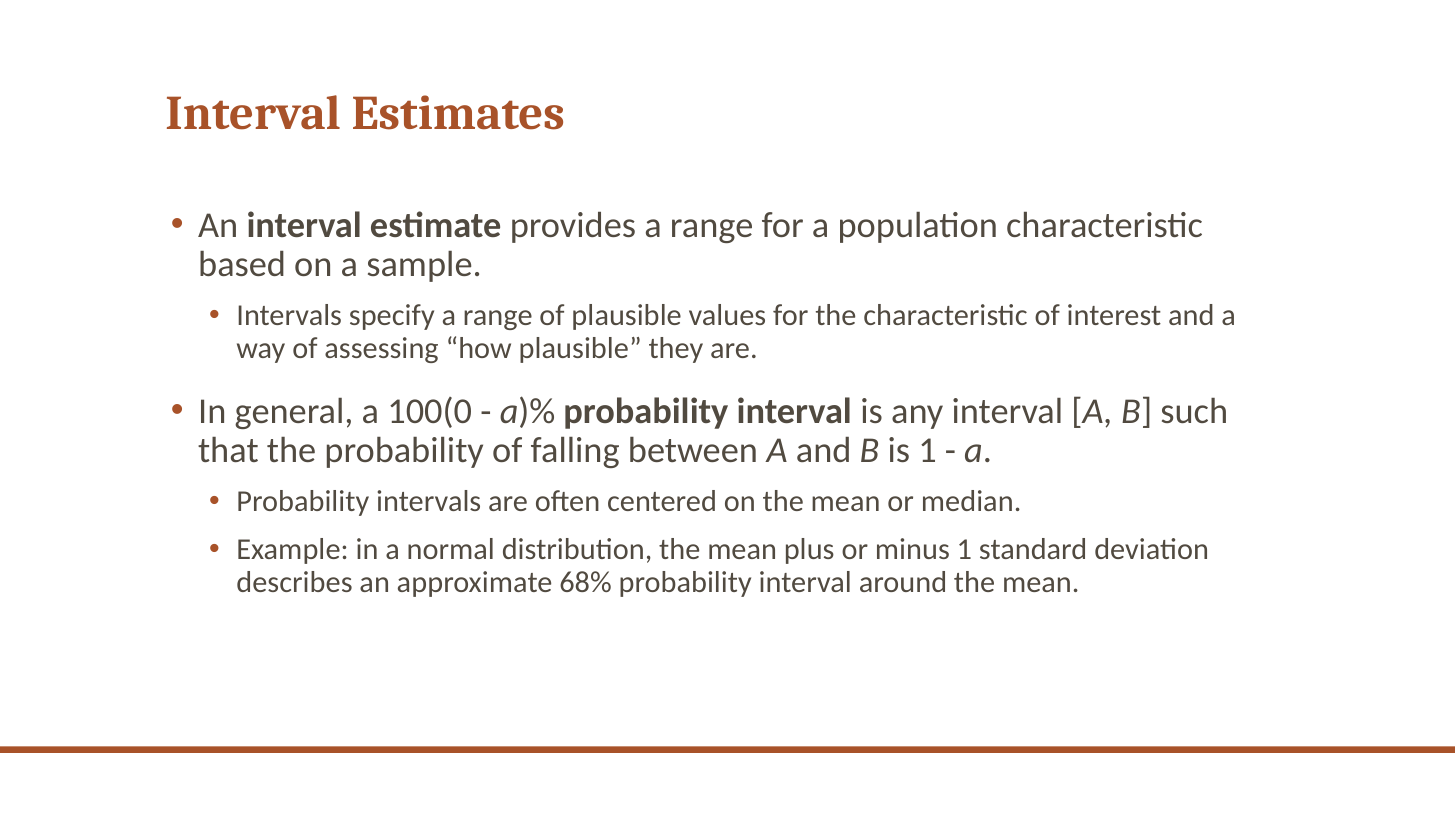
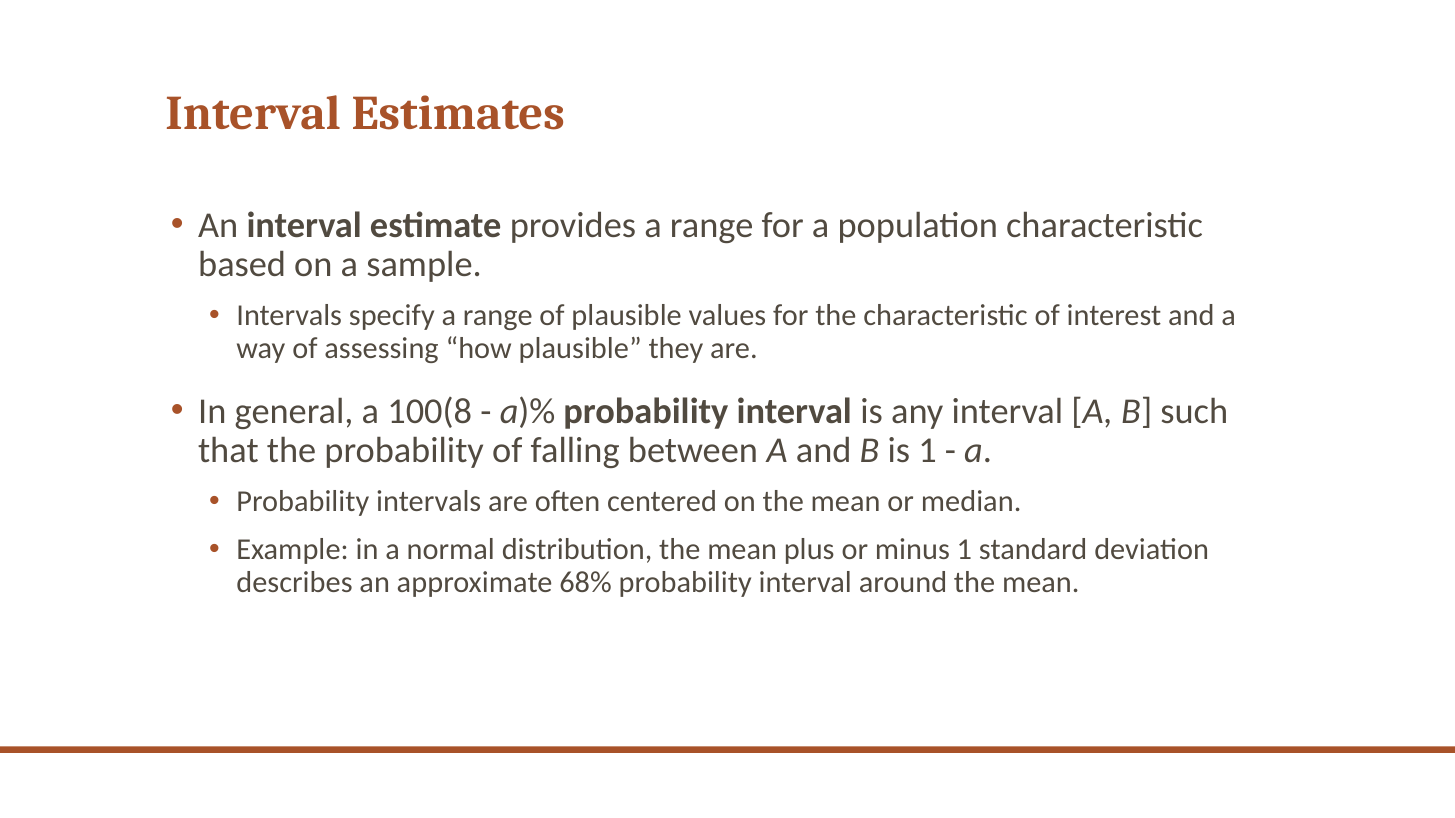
100(0: 100(0 -> 100(8
